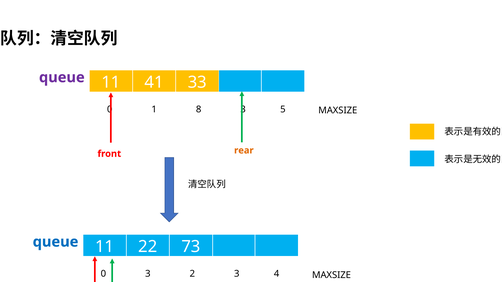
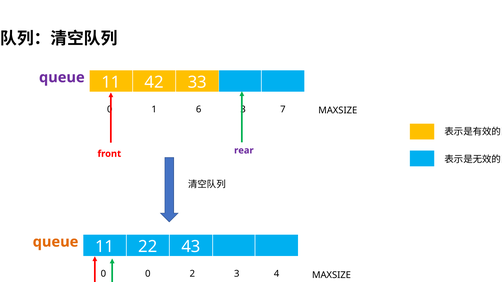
41: 41 -> 42
8: 8 -> 6
5: 5 -> 7
rear colour: orange -> purple
queue at (56, 242) colour: blue -> orange
73: 73 -> 43
0 3: 3 -> 0
